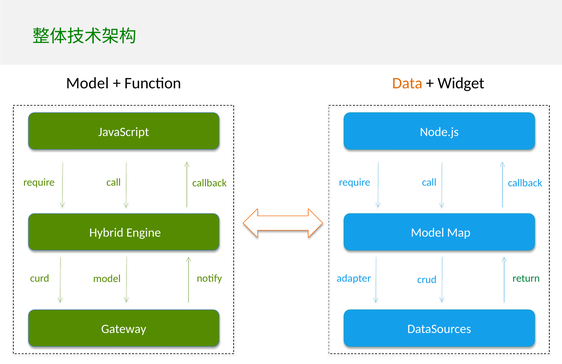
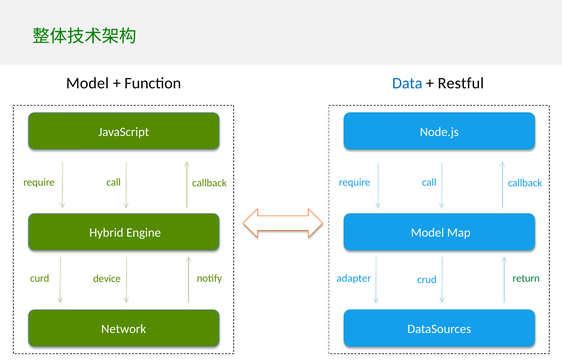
Data colour: orange -> blue
Widget: Widget -> Restful
model at (107, 279): model -> device
Gateway: Gateway -> Network
